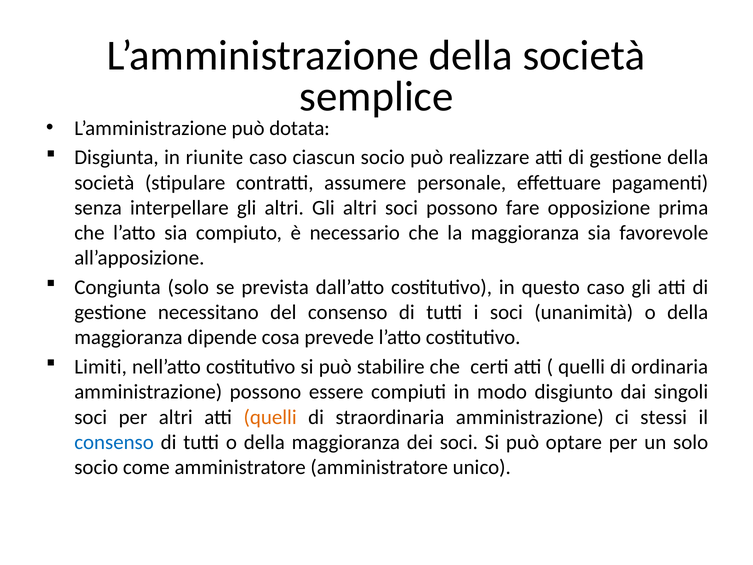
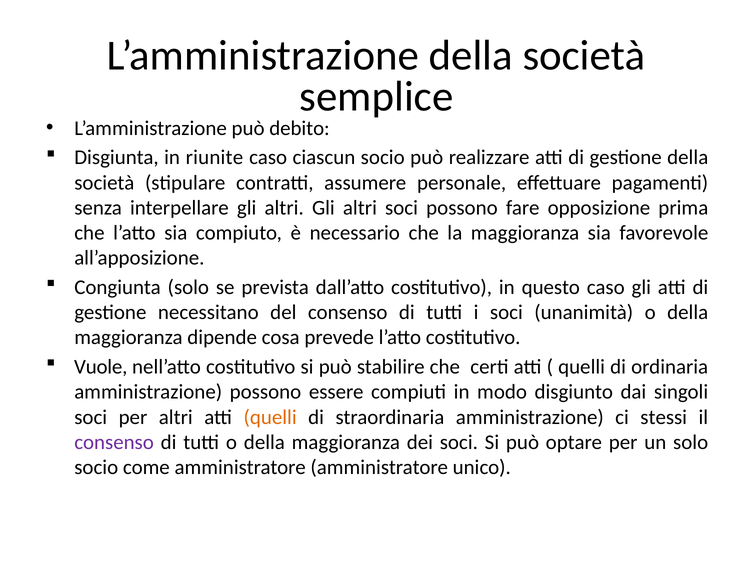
dotata: dotata -> debito
Limiti: Limiti -> Vuole
consenso at (114, 442) colour: blue -> purple
